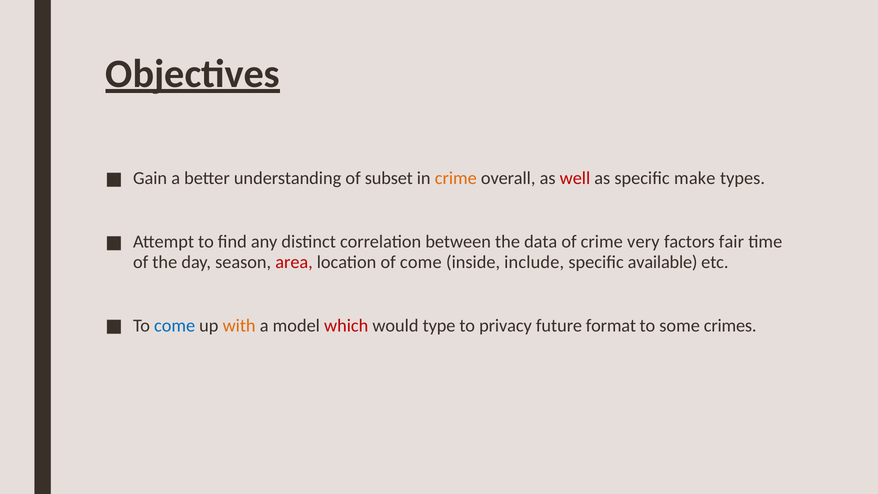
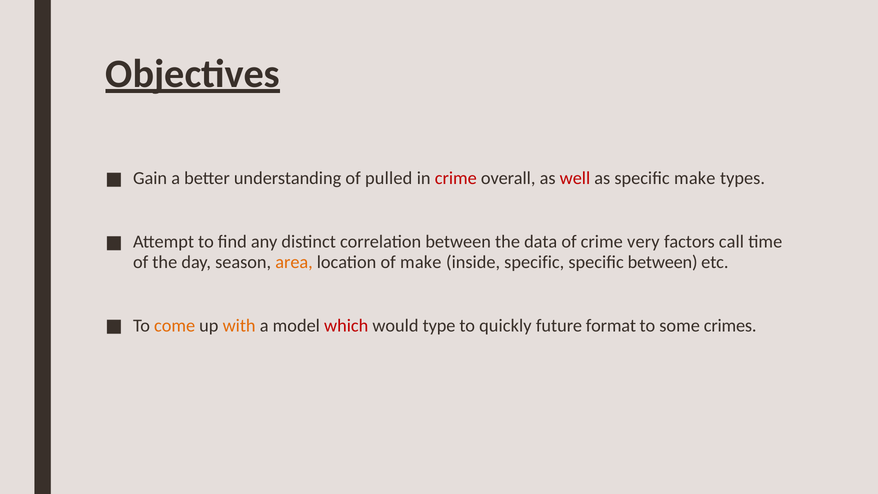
subset: subset -> pulled
crime at (456, 178) colour: orange -> red
fair: fair -> call
area colour: red -> orange
of come: come -> make
inside include: include -> specific
specific available: available -> between
come at (175, 326) colour: blue -> orange
privacy: privacy -> quickly
